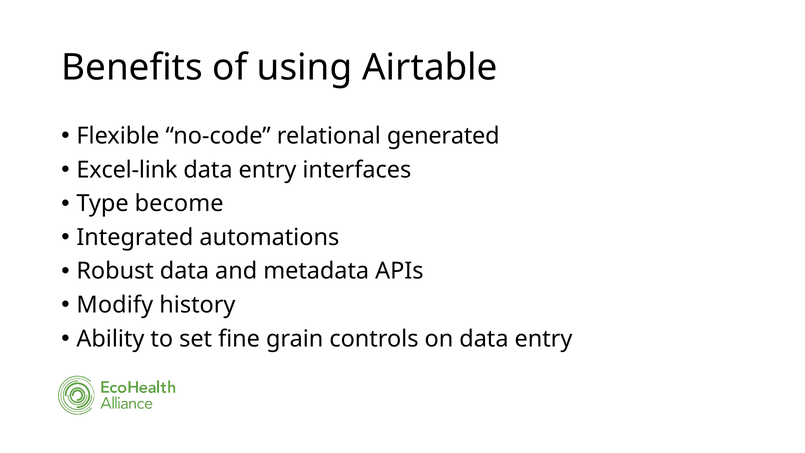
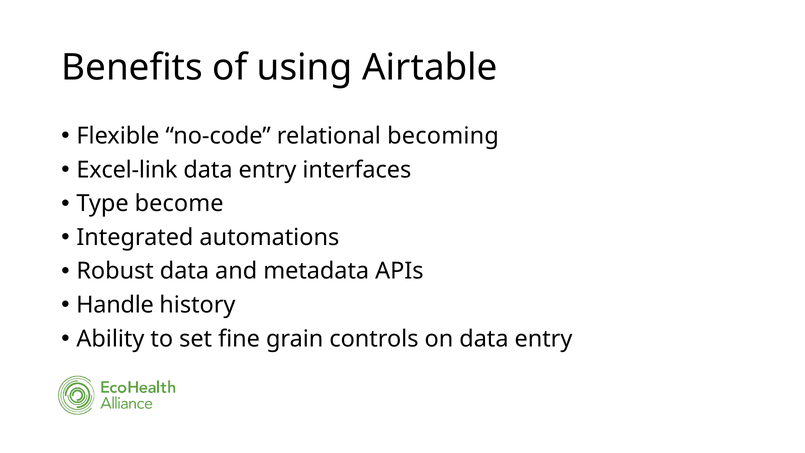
generated: generated -> becoming
Modify: Modify -> Handle
